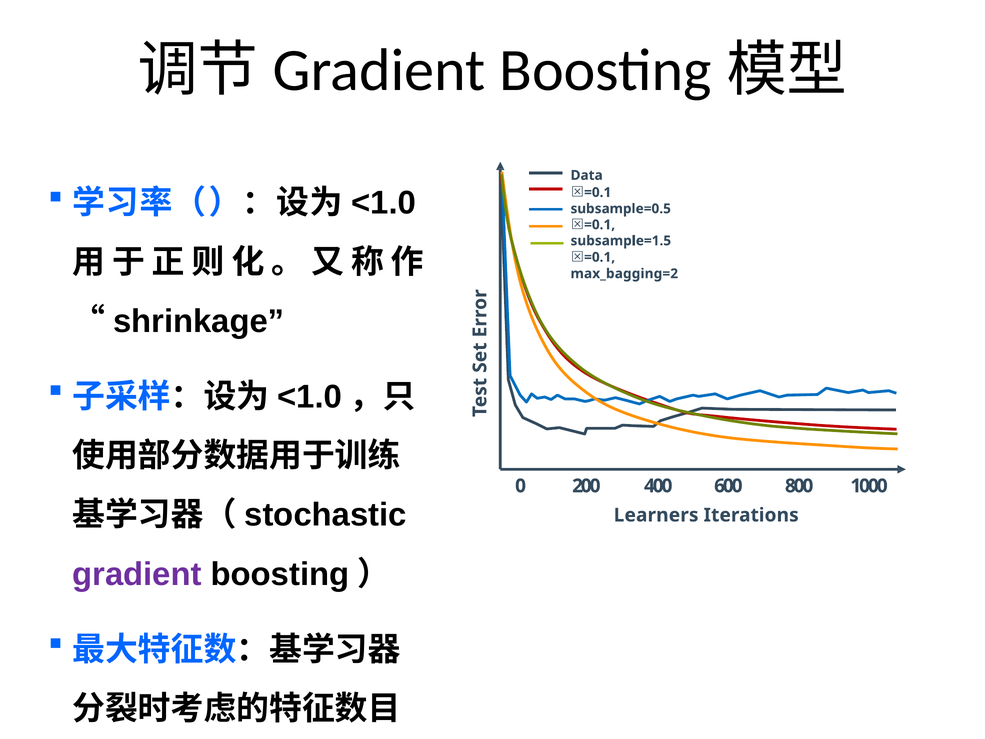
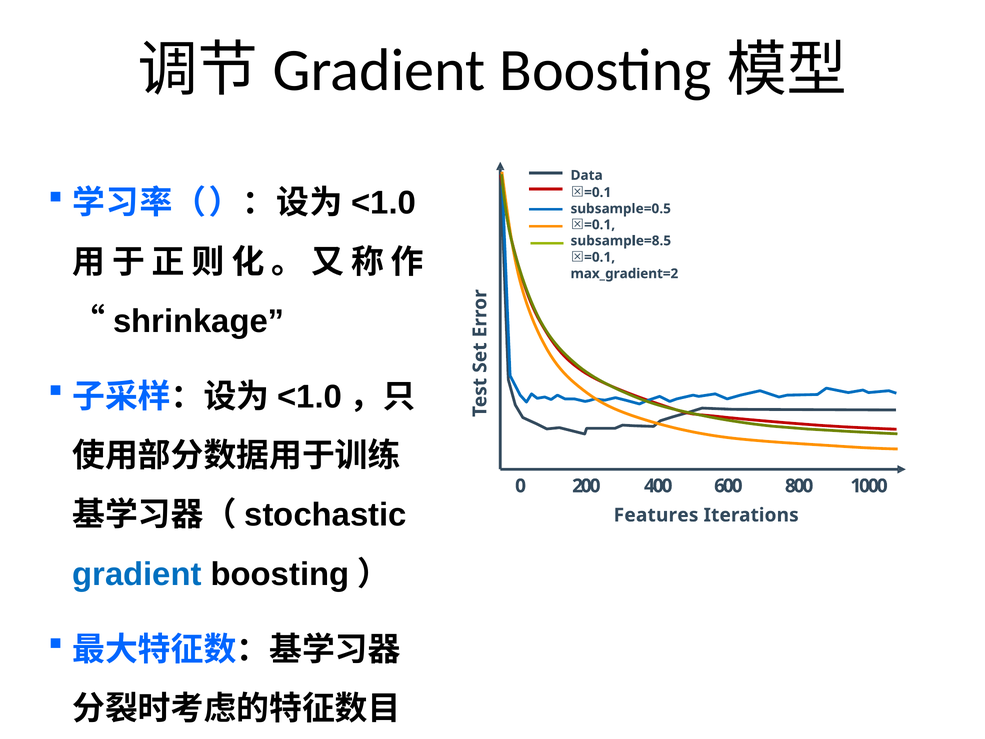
subsample=1.5: subsample=1.5 -> subsample=8.5
max_bagging=2: max_bagging=2 -> max_gradient=2
Learners: Learners -> Features
gradient colour: purple -> blue
